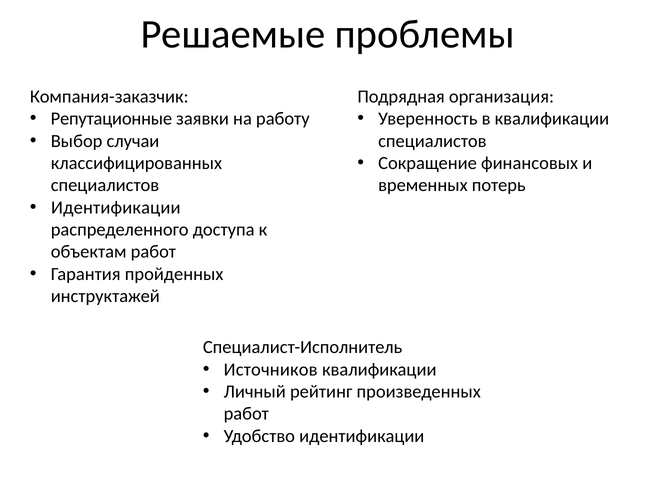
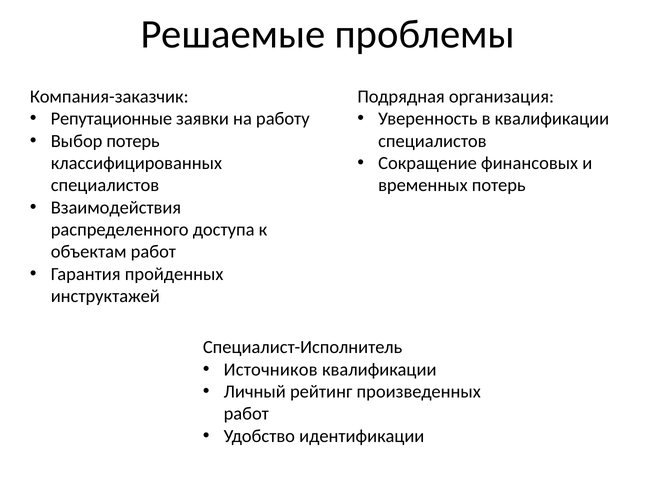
Выбор случаи: случаи -> потерь
Идентификации at (116, 207): Идентификации -> Взаимодействия
